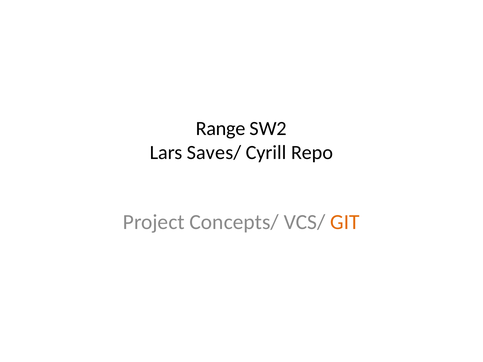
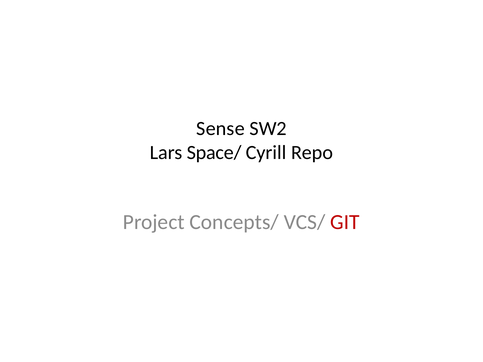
Range: Range -> Sense
Saves/: Saves/ -> Space/
GIT colour: orange -> red
